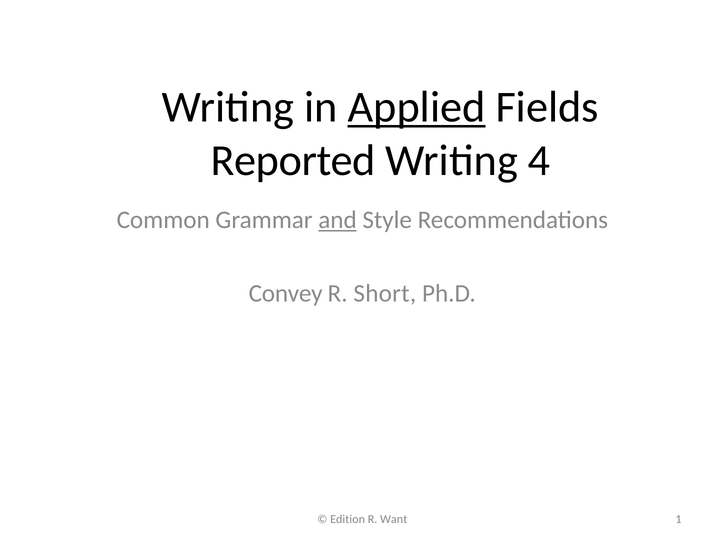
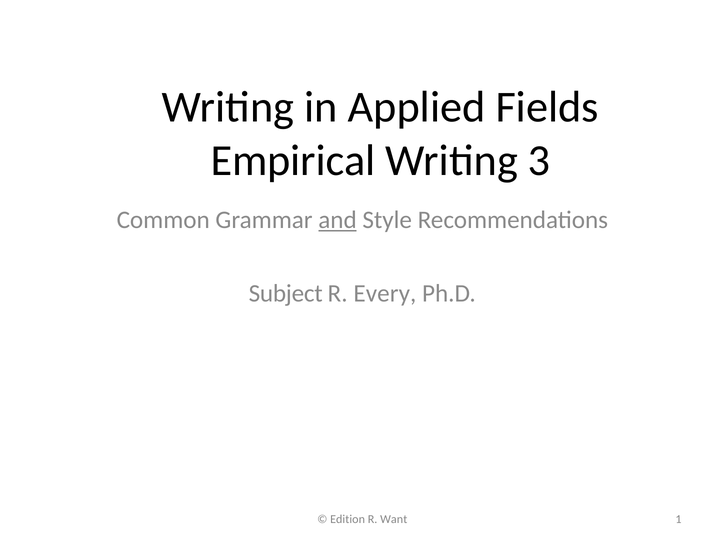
Applied underline: present -> none
Reported: Reported -> Empirical
4: 4 -> 3
Convey: Convey -> Subject
Short: Short -> Every
